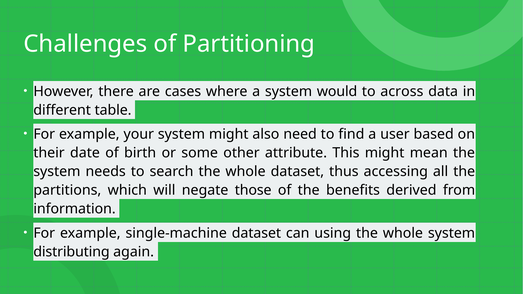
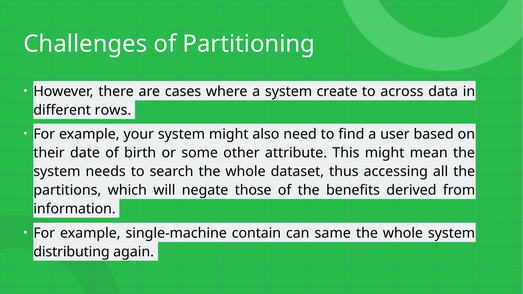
would: would -> create
table: table -> rows
single-machine dataset: dataset -> contain
using: using -> same
